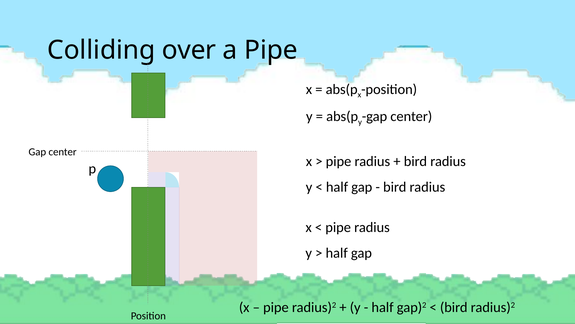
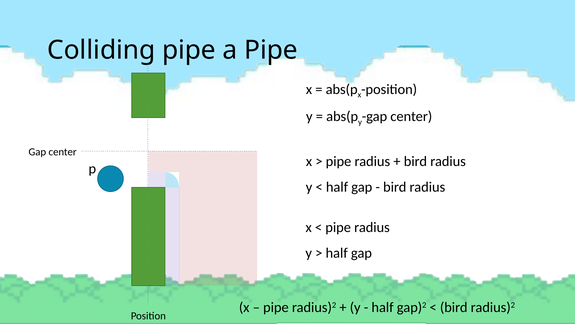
Colliding over: over -> pipe
